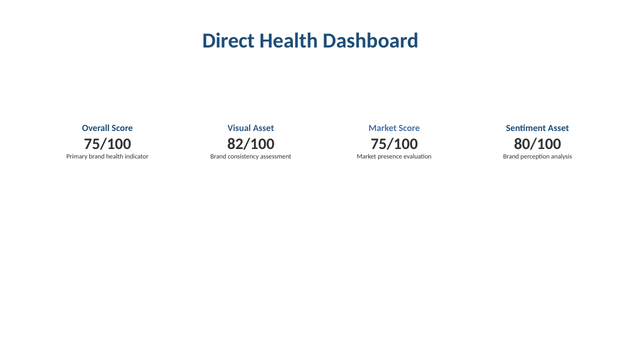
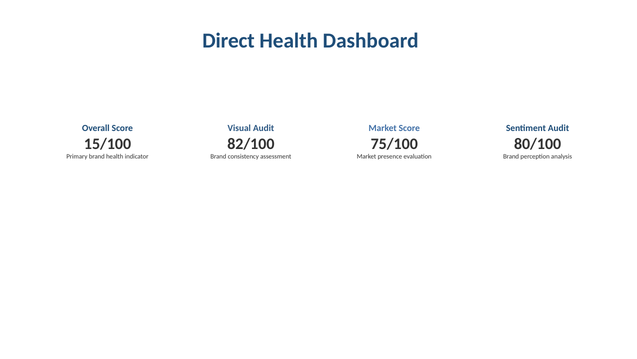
Visual Asset: Asset -> Audit
Sentiment Asset: Asset -> Audit
75/100 at (108, 144): 75/100 -> 15/100
